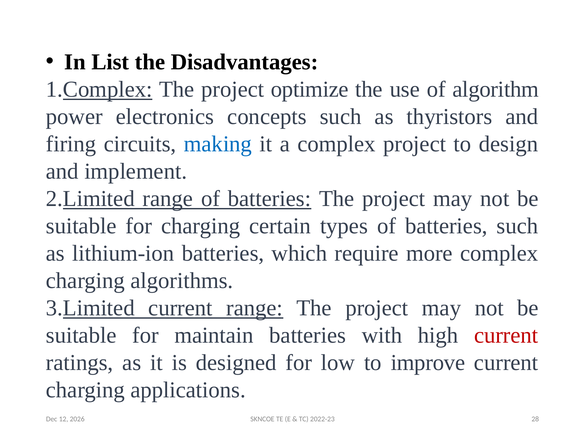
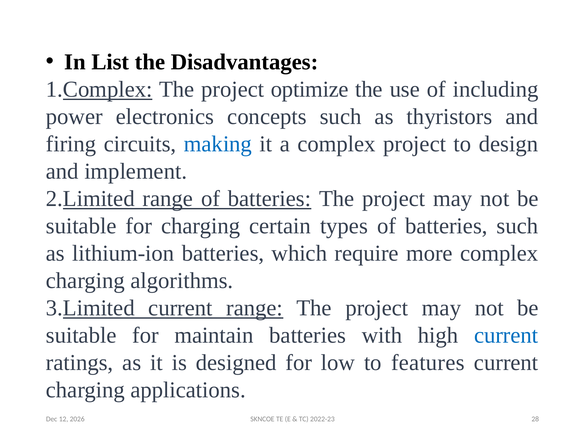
algorithm: algorithm -> including
current at (506, 335) colour: red -> blue
improve: improve -> features
